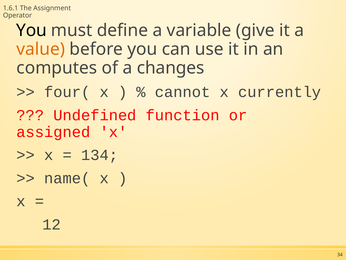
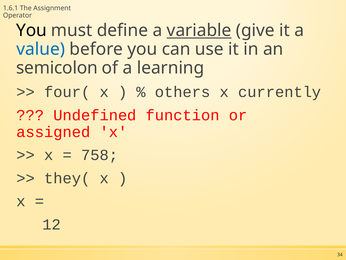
variable underline: none -> present
value colour: orange -> blue
computes: computes -> semicolon
changes: changes -> learning
cannot: cannot -> others
134: 134 -> 758
name(: name( -> they(
